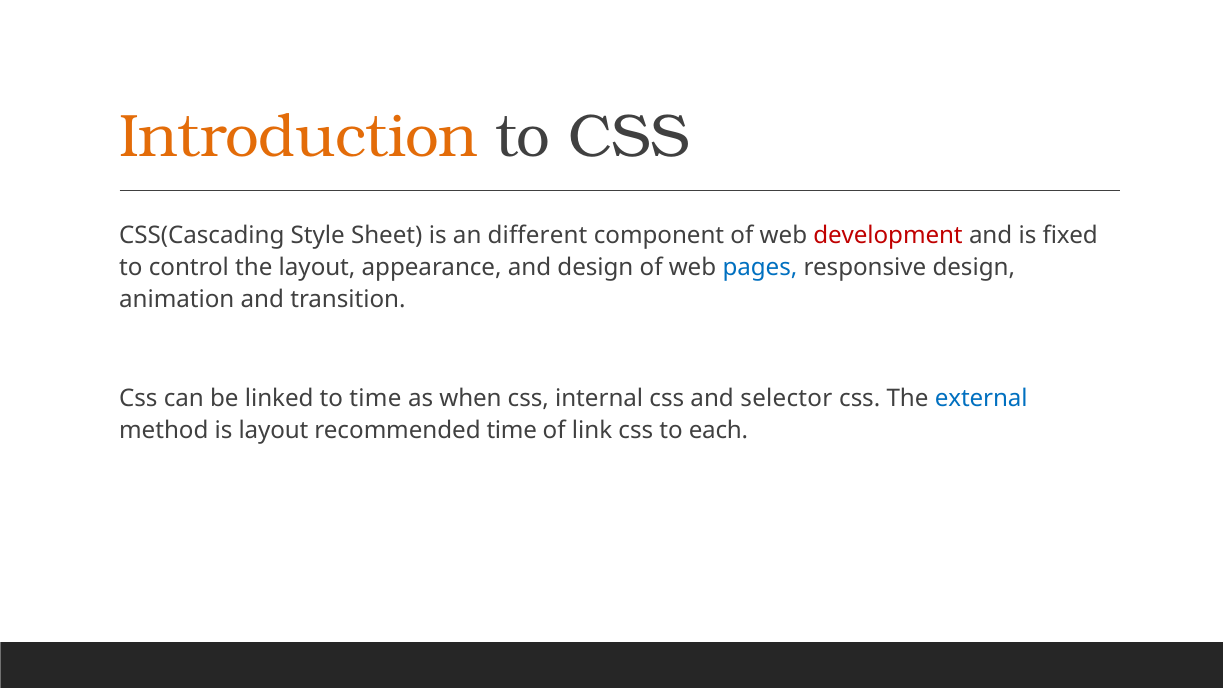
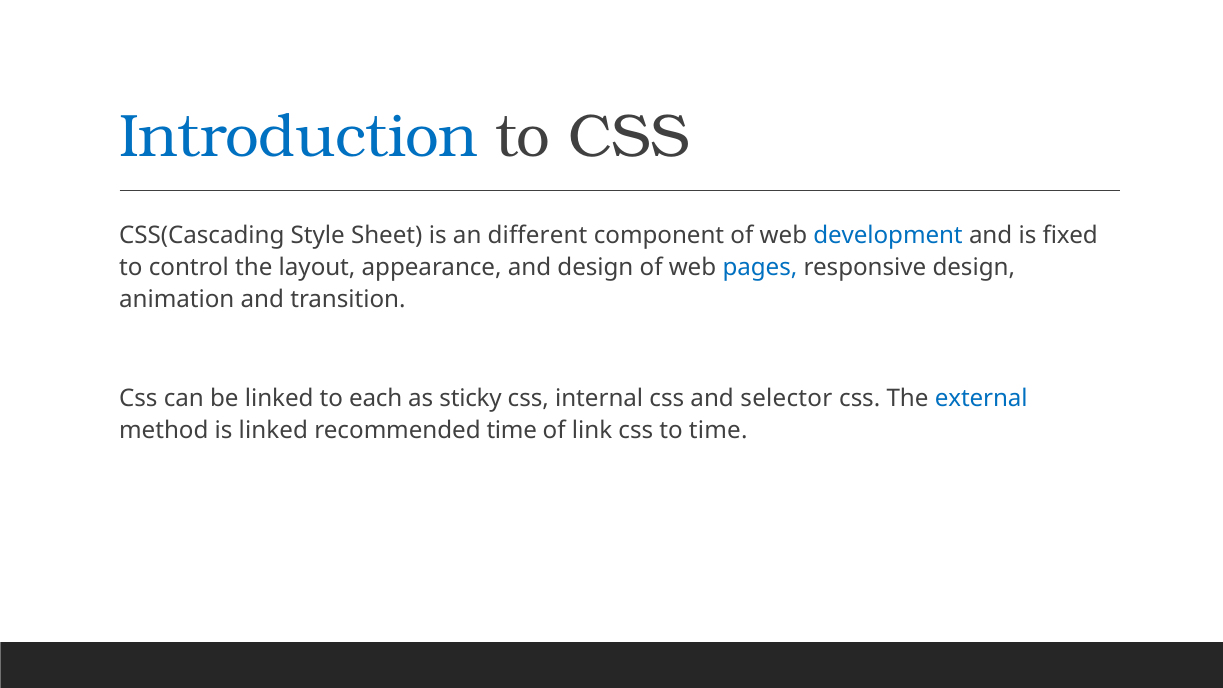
Introduction colour: orange -> blue
development colour: red -> blue
to time: time -> each
when: when -> sticky
is layout: layout -> linked
to each: each -> time
